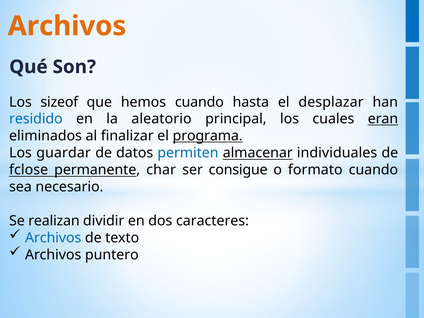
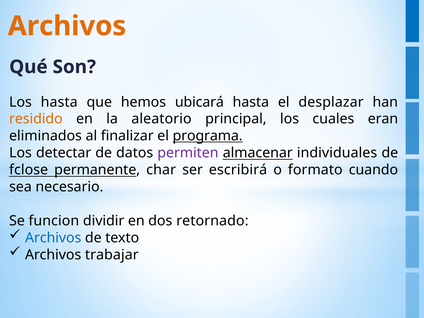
Los sizeof: sizeof -> hasta
hemos cuando: cuando -> ubicará
residido colour: blue -> orange
eran underline: present -> none
guardar: guardar -> detectar
permiten colour: blue -> purple
consigue: consigue -> escribirá
realizan: realizan -> funcion
caracteres: caracteres -> retornado
puntero: puntero -> trabajar
